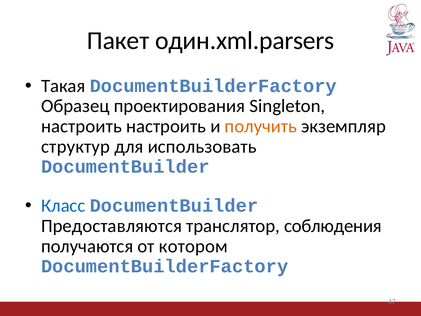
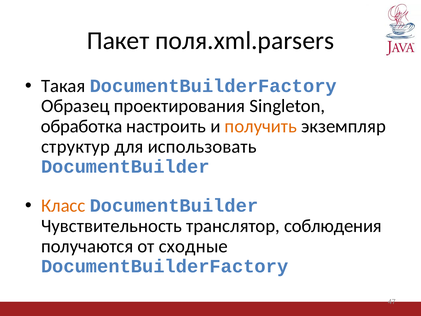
один.xml.parsers: один.xml.parsers -> поля.xml.parsers
настроить at (81, 126): настроить -> обработка
Класс colour: blue -> orange
Предоставляются: Предоставляются -> Чувствительность
котором: котором -> сходные
